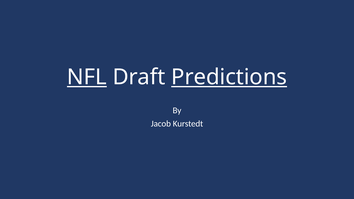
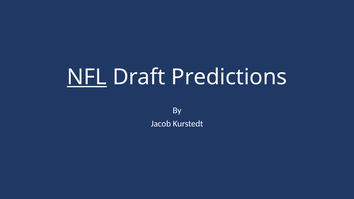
Predictions underline: present -> none
